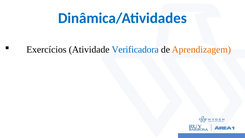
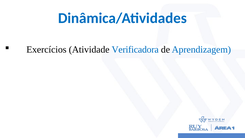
Aprendizagem colour: orange -> blue
